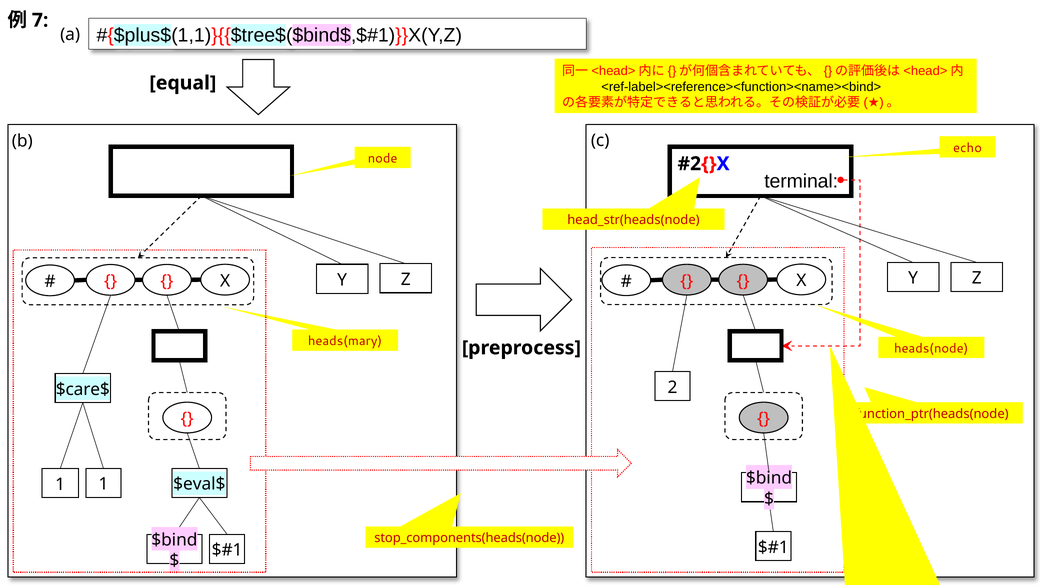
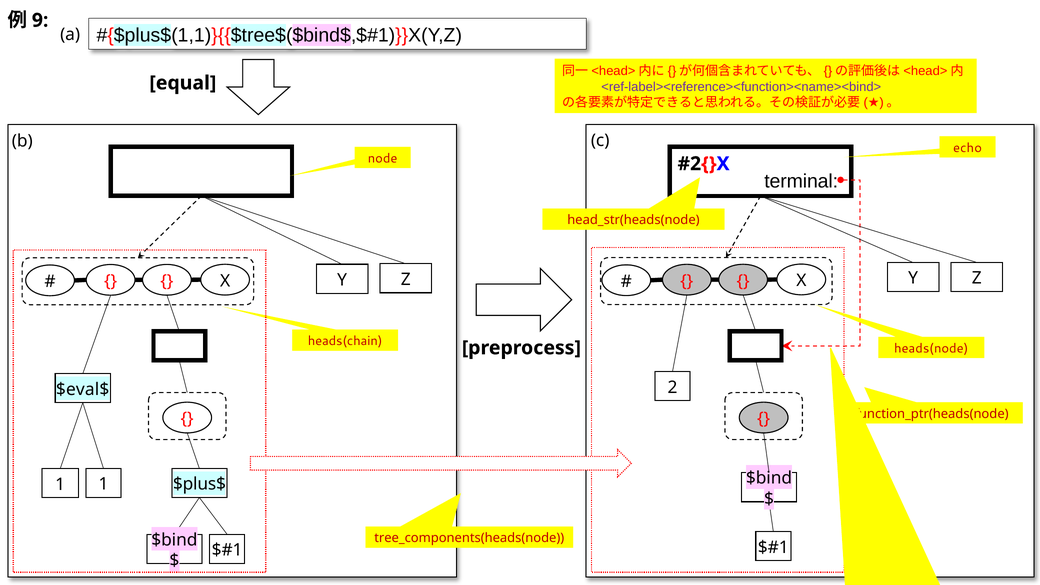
7: 7 -> 9
<ref-label><reference><function><name><bind> colour: black -> purple
heads(mary: heads(mary -> heads(chain
$care$: $care$ -> $eval$
$eval$: $eval$ -> $plus$
stop_components(heads(node: stop_components(heads(node -> tree_components(heads(node
